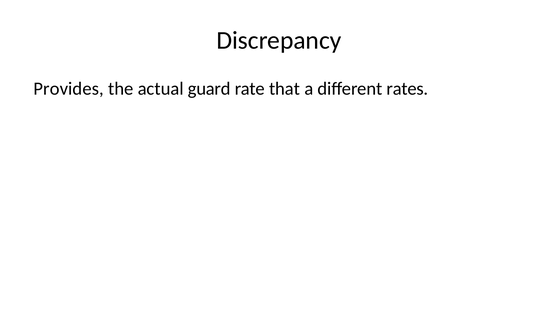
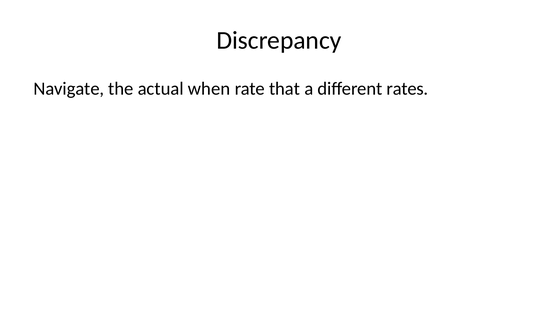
Provides: Provides -> Navigate
guard: guard -> when
